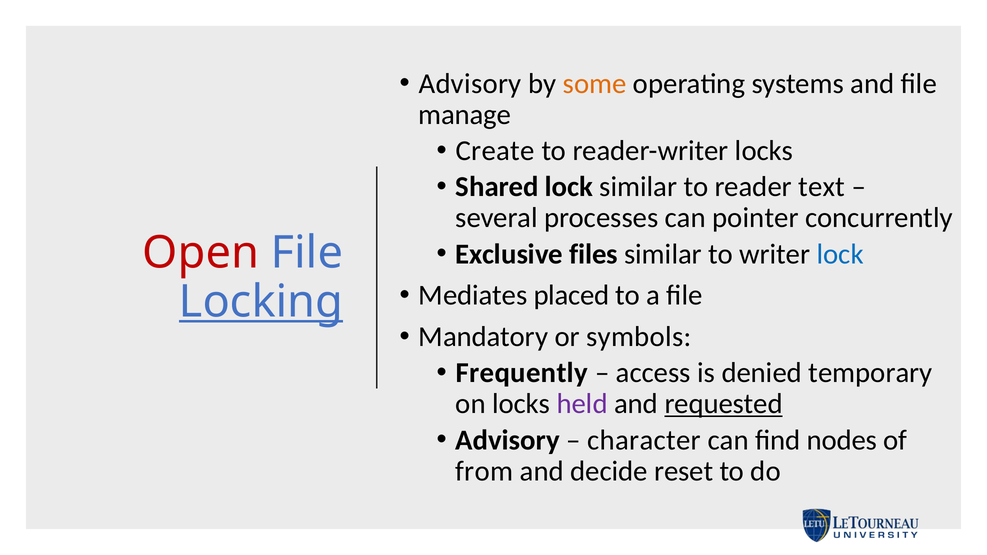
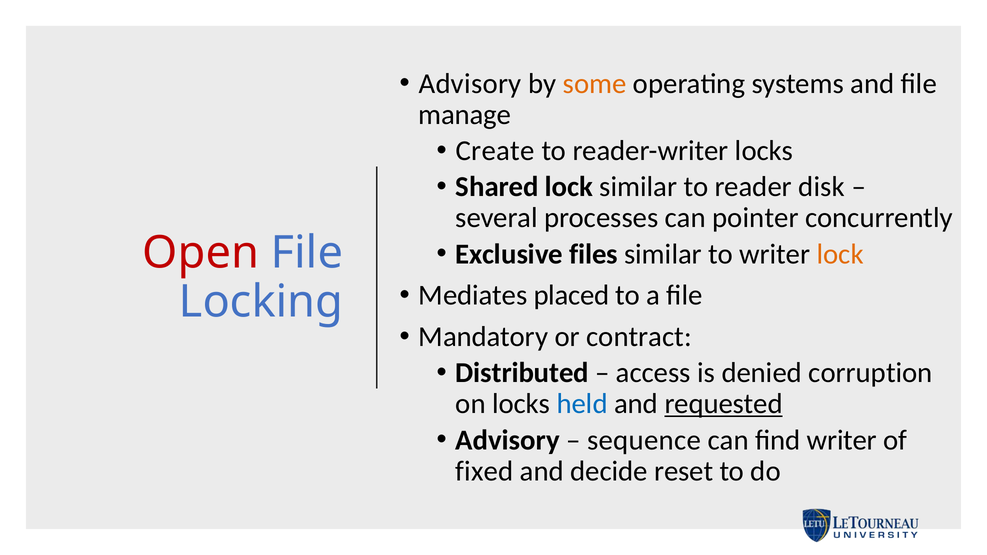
text: text -> disk
lock at (840, 254) colour: blue -> orange
Locking underline: present -> none
symbols: symbols -> contract
Frequently: Frequently -> Distributed
temporary: temporary -> corruption
held colour: purple -> blue
character: character -> sequence
find nodes: nodes -> writer
from: from -> fixed
